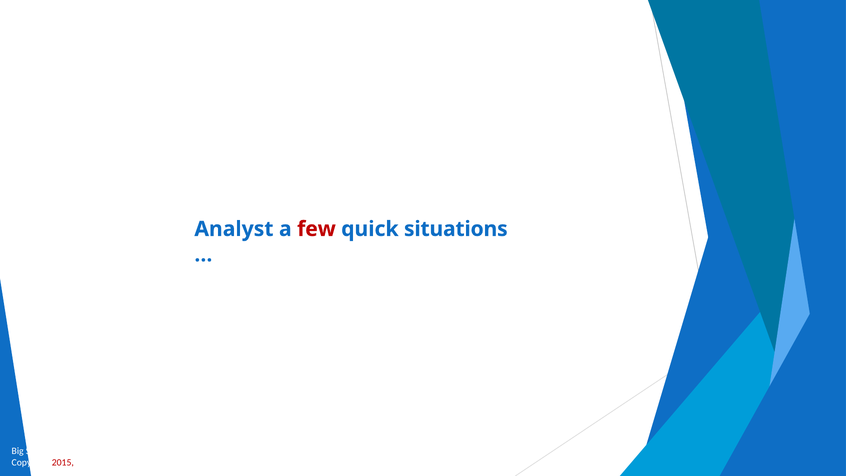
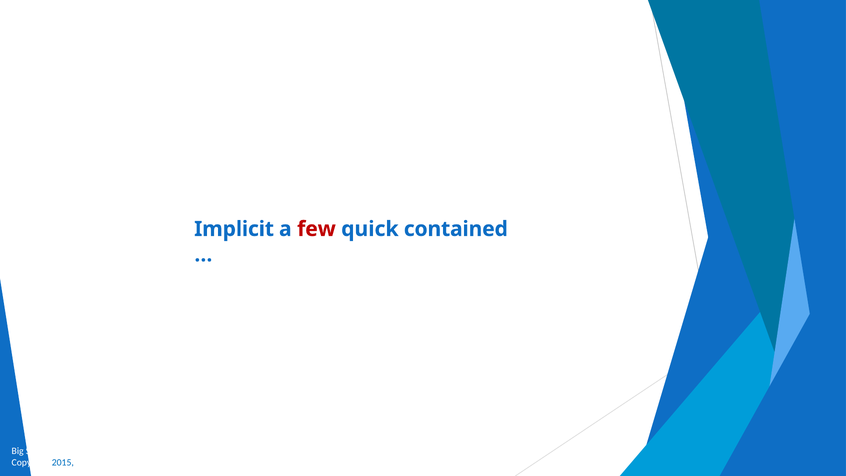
Analyst: Analyst -> Implicit
situations: situations -> contained
2015 colour: red -> blue
